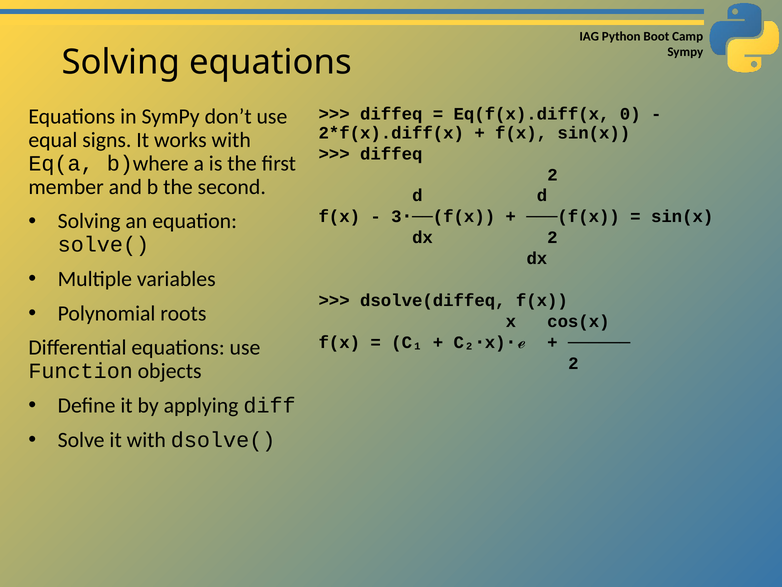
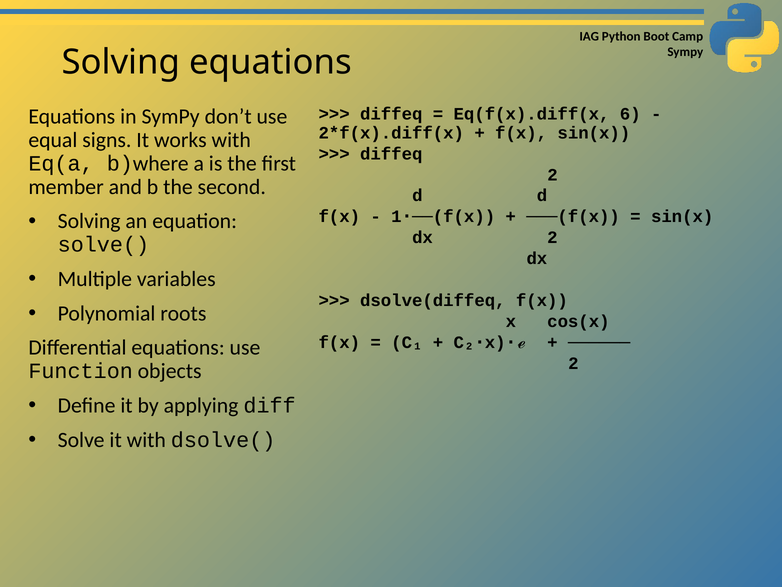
0: 0 -> 6
3: 3 -> 1
